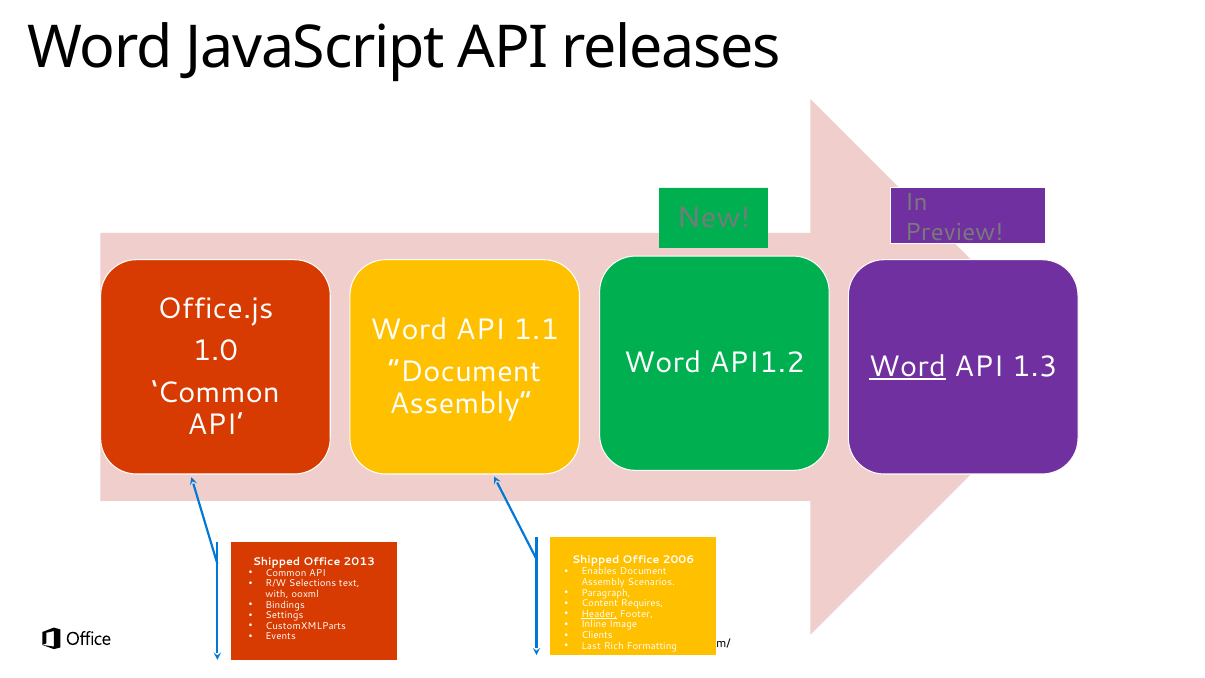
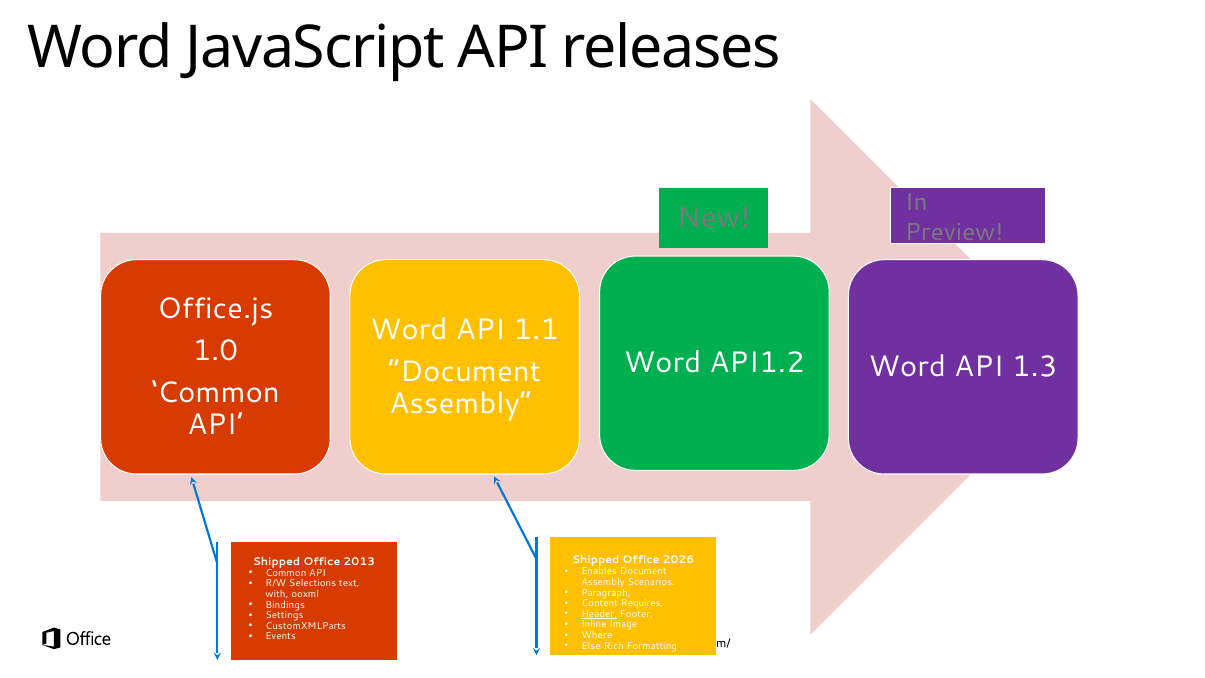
Word at (907, 367) underline: present -> none
2006: 2006 -> 2026
Clients: Clients -> Where
Last: Last -> Else
